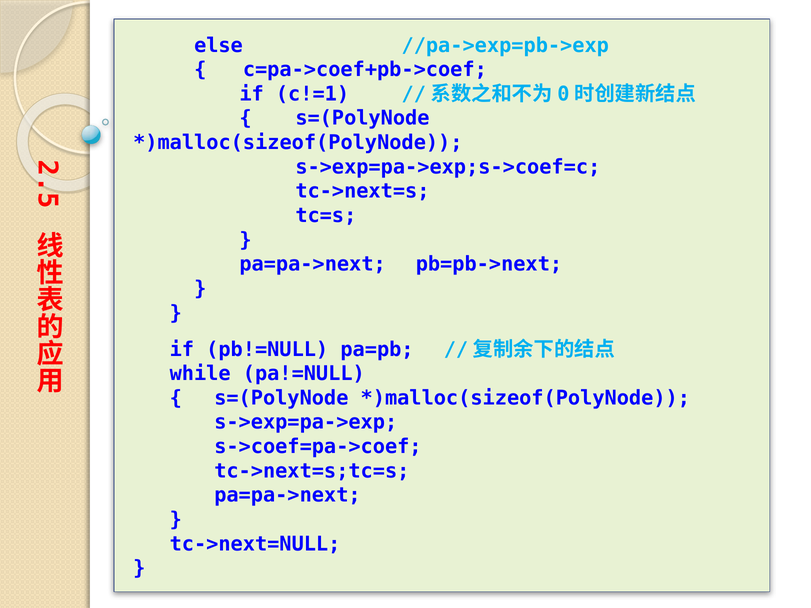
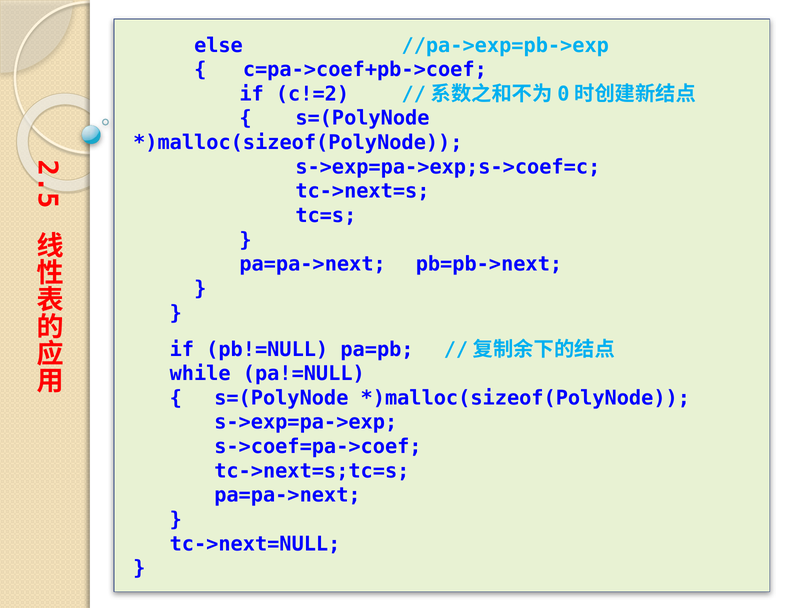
c!=1: c!=1 -> c!=2
